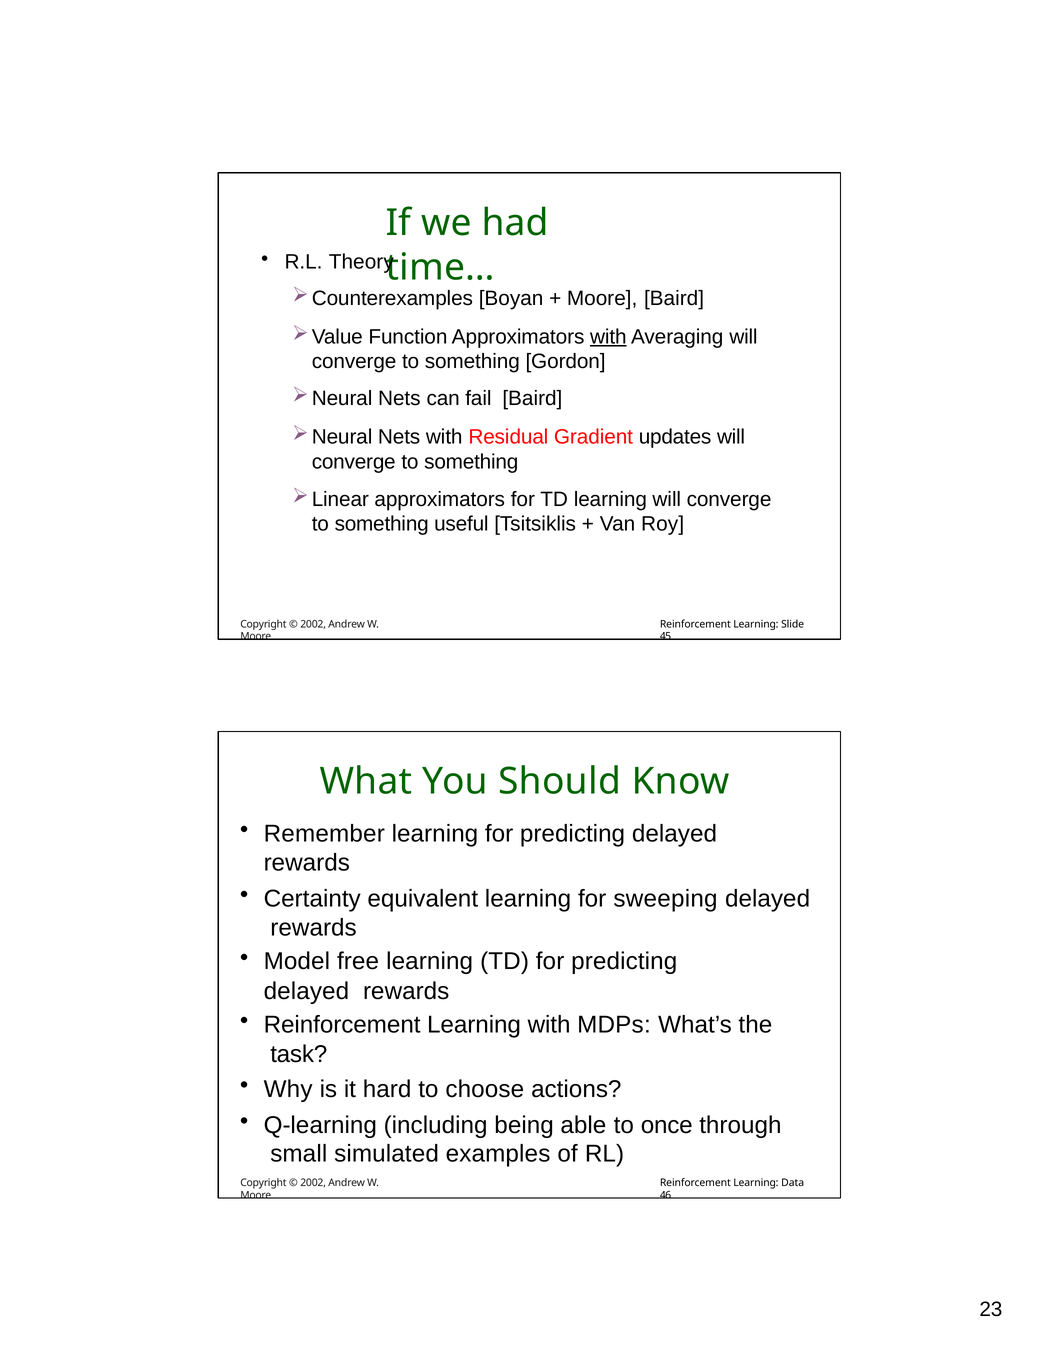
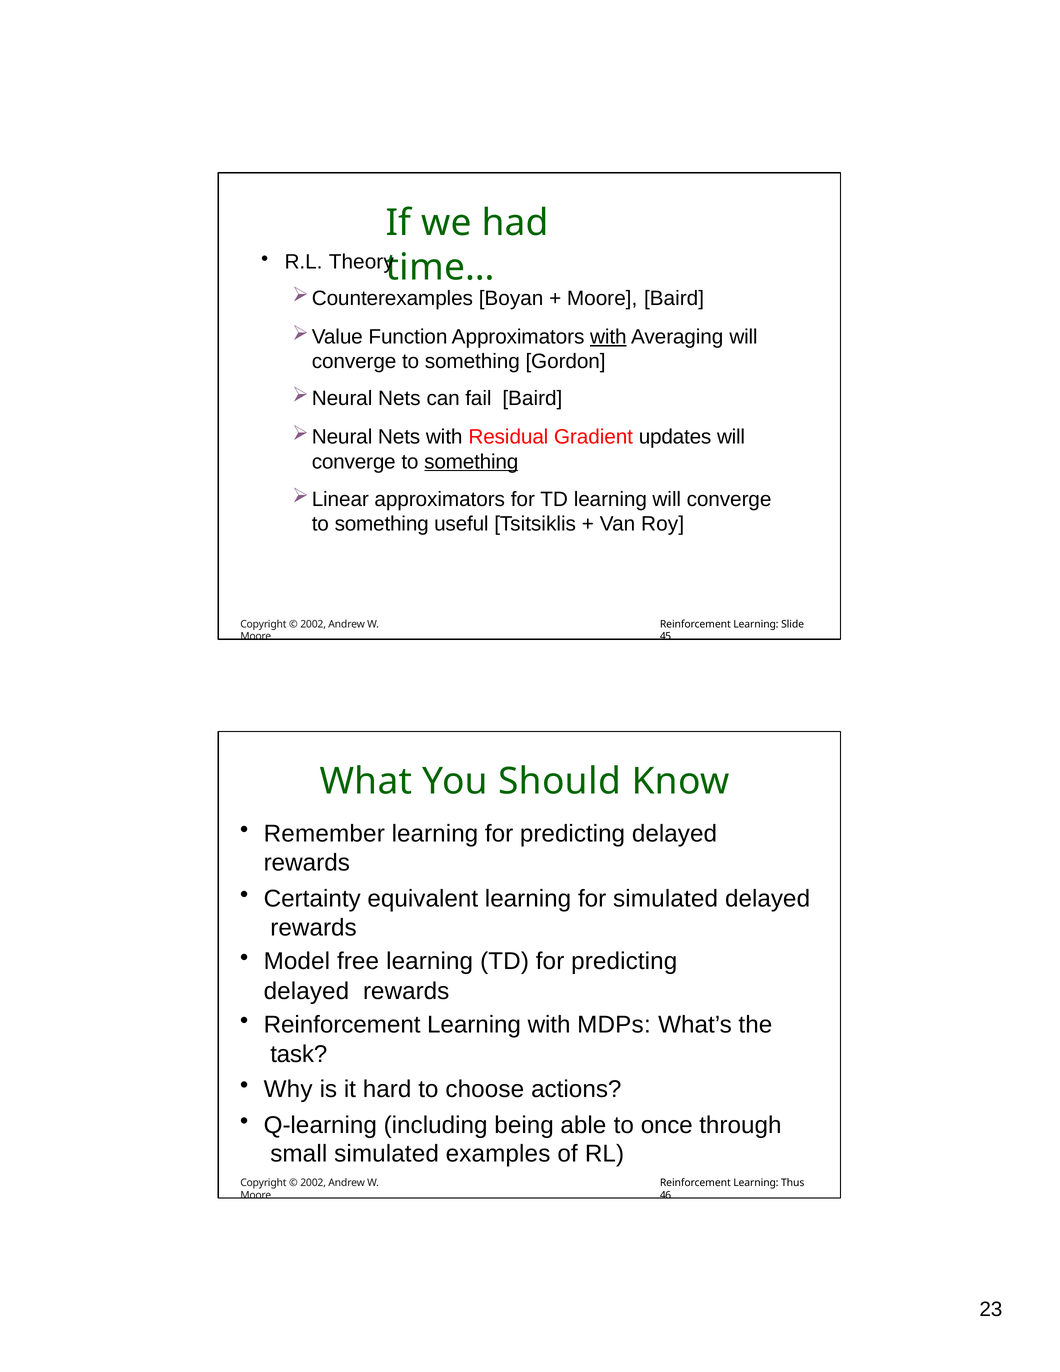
something at (471, 462) underline: none -> present
for sweeping: sweeping -> simulated
Data: Data -> Thus
